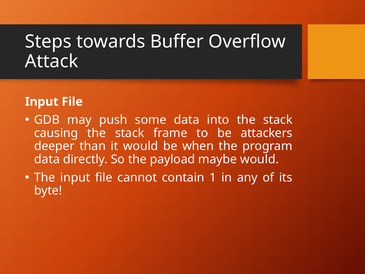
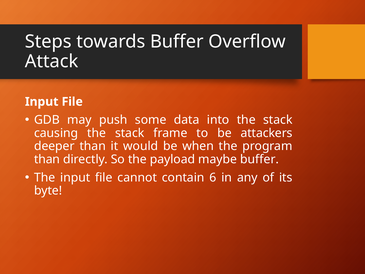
data at (47, 159): data -> than
maybe would: would -> buffer
1: 1 -> 6
